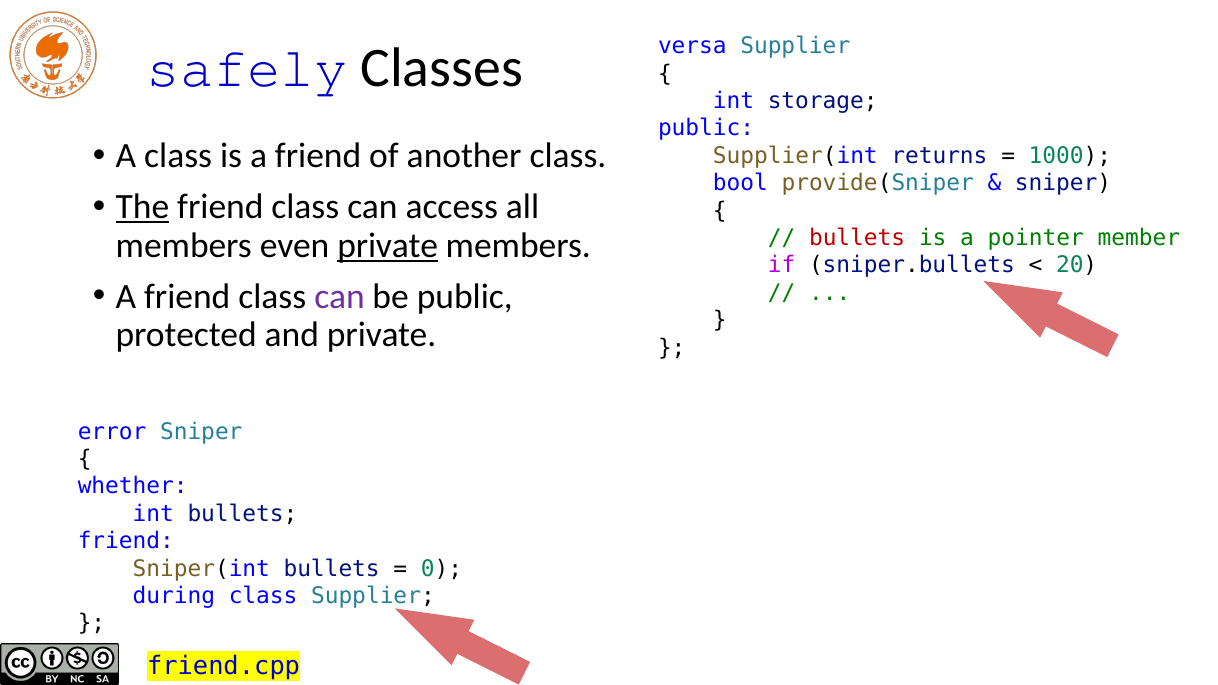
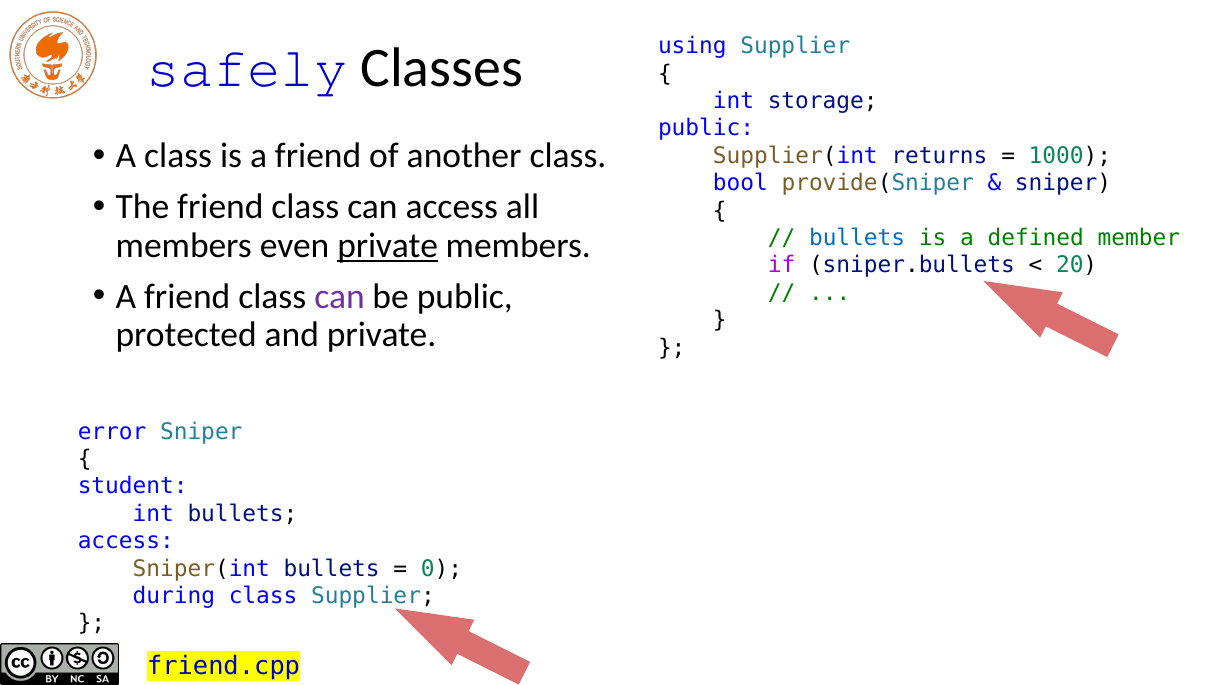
versa: versa -> using
The underline: present -> none
bullets at (857, 238) colour: red -> blue
pointer: pointer -> defined
whether: whether -> student
friend at (126, 541): friend -> access
